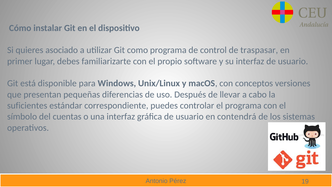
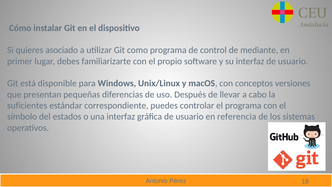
traspasar: traspasar -> mediante
cuentas: cuentas -> estados
contendrá: contendrá -> referencia
